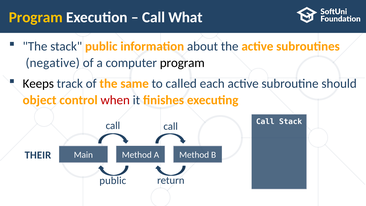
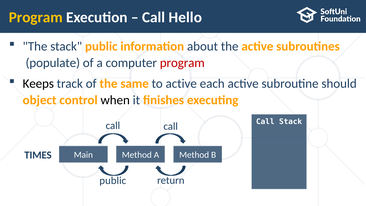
What: What -> Hello
negative: negative -> populate
program at (182, 63) colour: black -> red
to called: called -> active
when colour: red -> black
THEIR: THEIR -> TIMES
